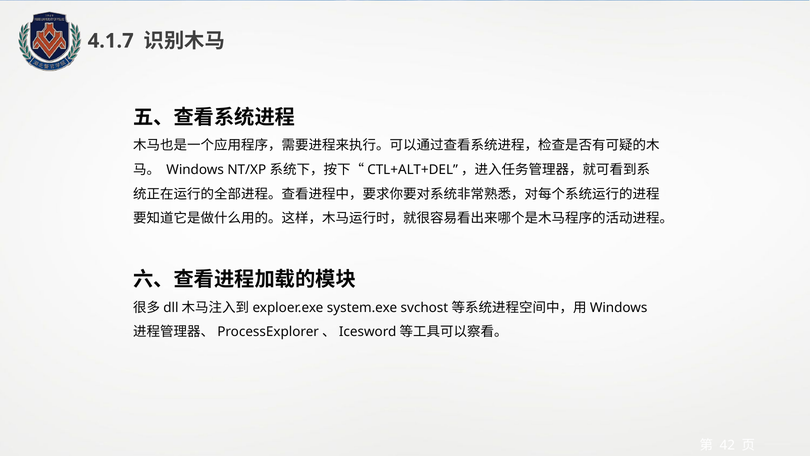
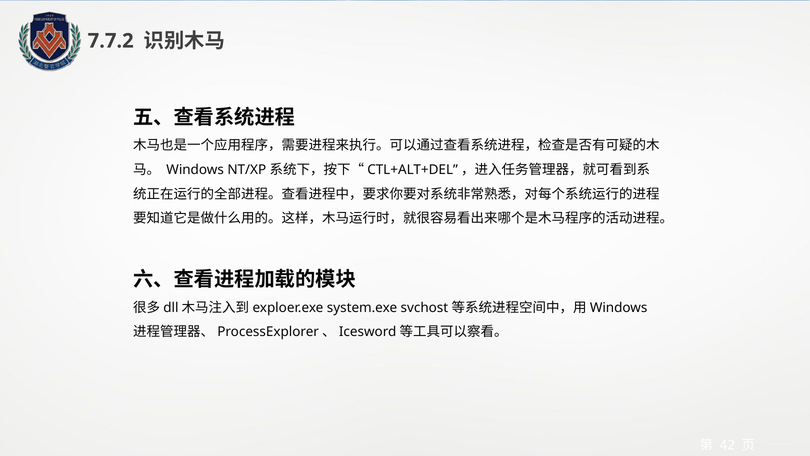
4.1.7: 4.1.7 -> 7.7.2
